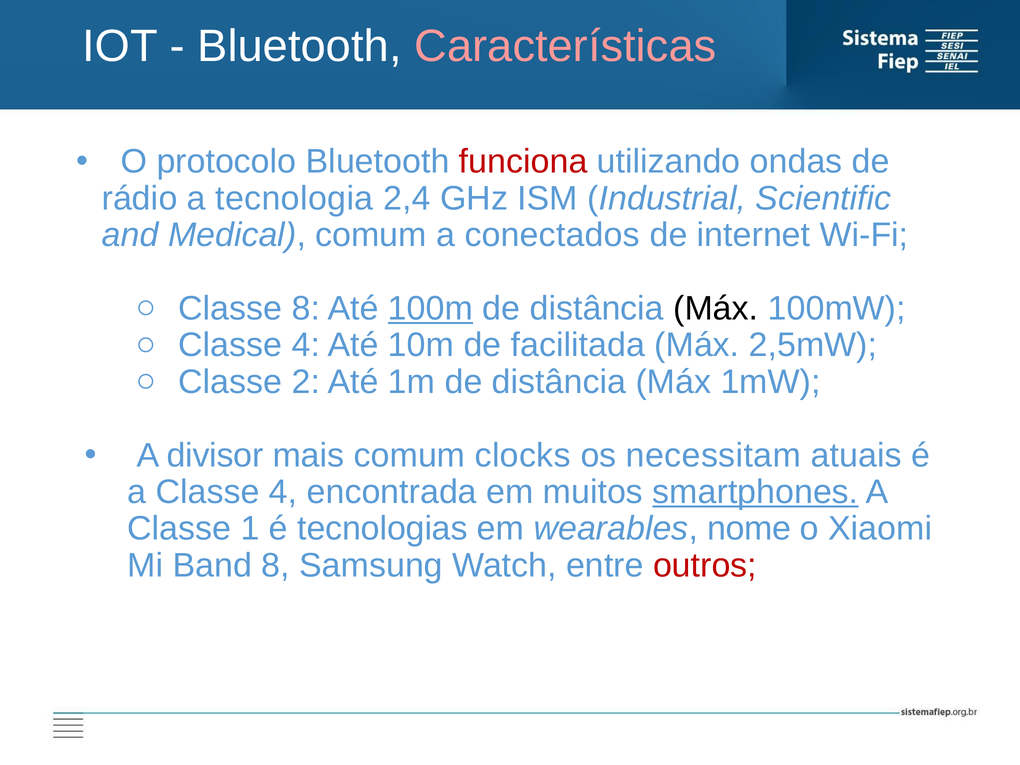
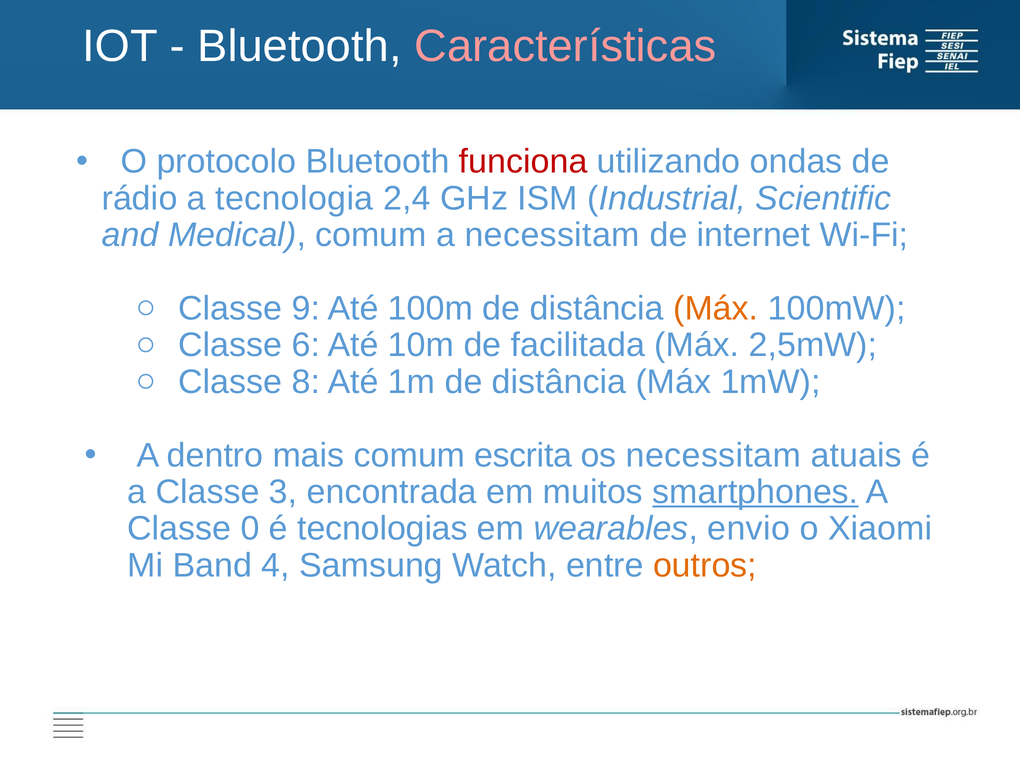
a conectados: conectados -> necessitam
Classe 8: 8 -> 9
100m underline: present -> none
Máx at (716, 309) colour: black -> orange
4 at (306, 345): 4 -> 6
2: 2 -> 8
divisor: divisor -> dentro
clocks: clocks -> escrita
a Classe 4: 4 -> 3
1: 1 -> 0
nome: nome -> envio
Band 8: 8 -> 4
outros colour: red -> orange
